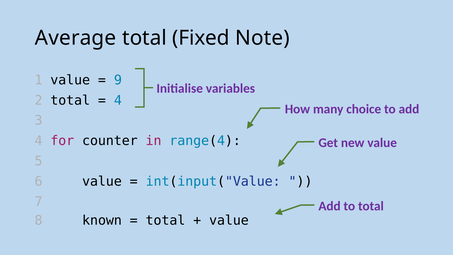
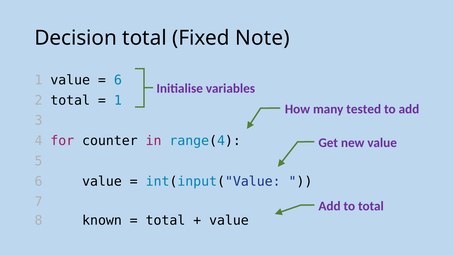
Average: Average -> Decision
9 at (118, 80): 9 -> 6
4 at (118, 100): 4 -> 1
choice: choice -> tested
